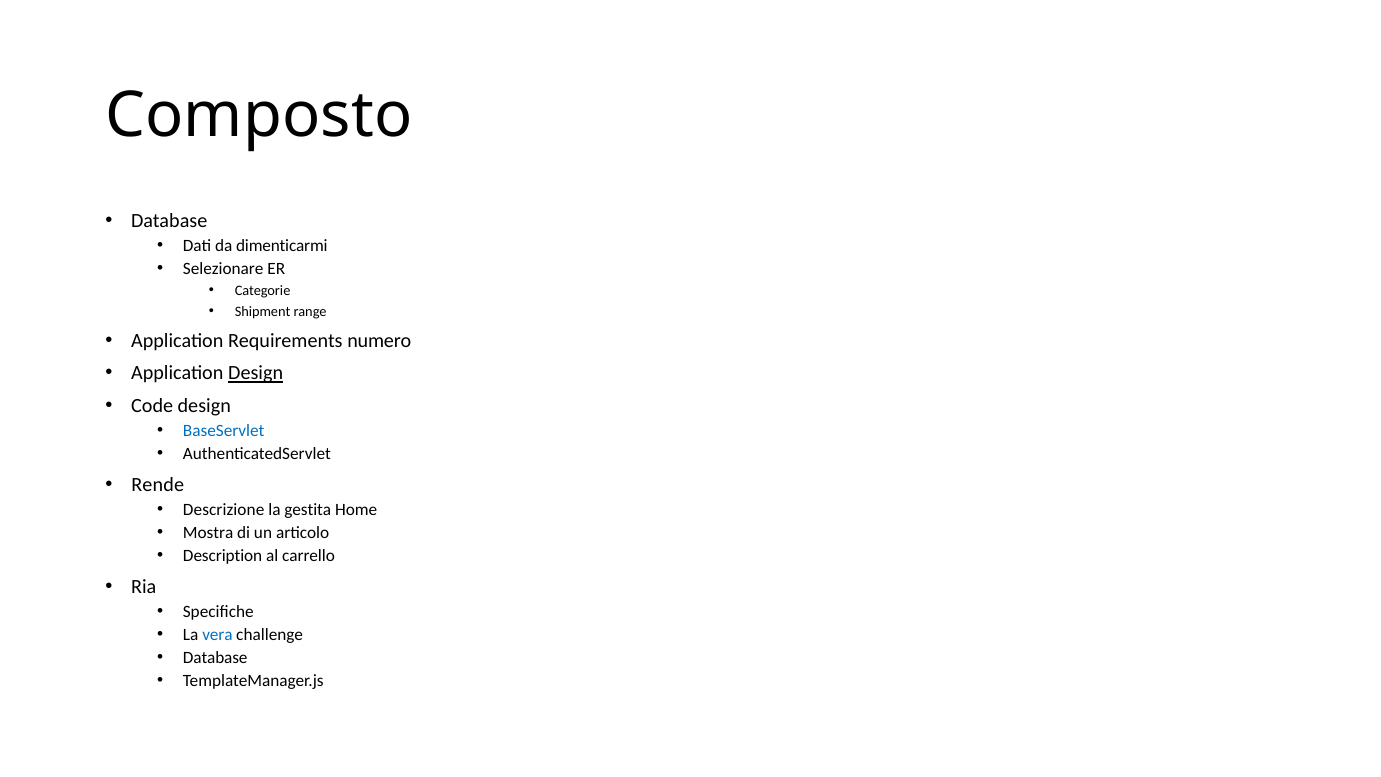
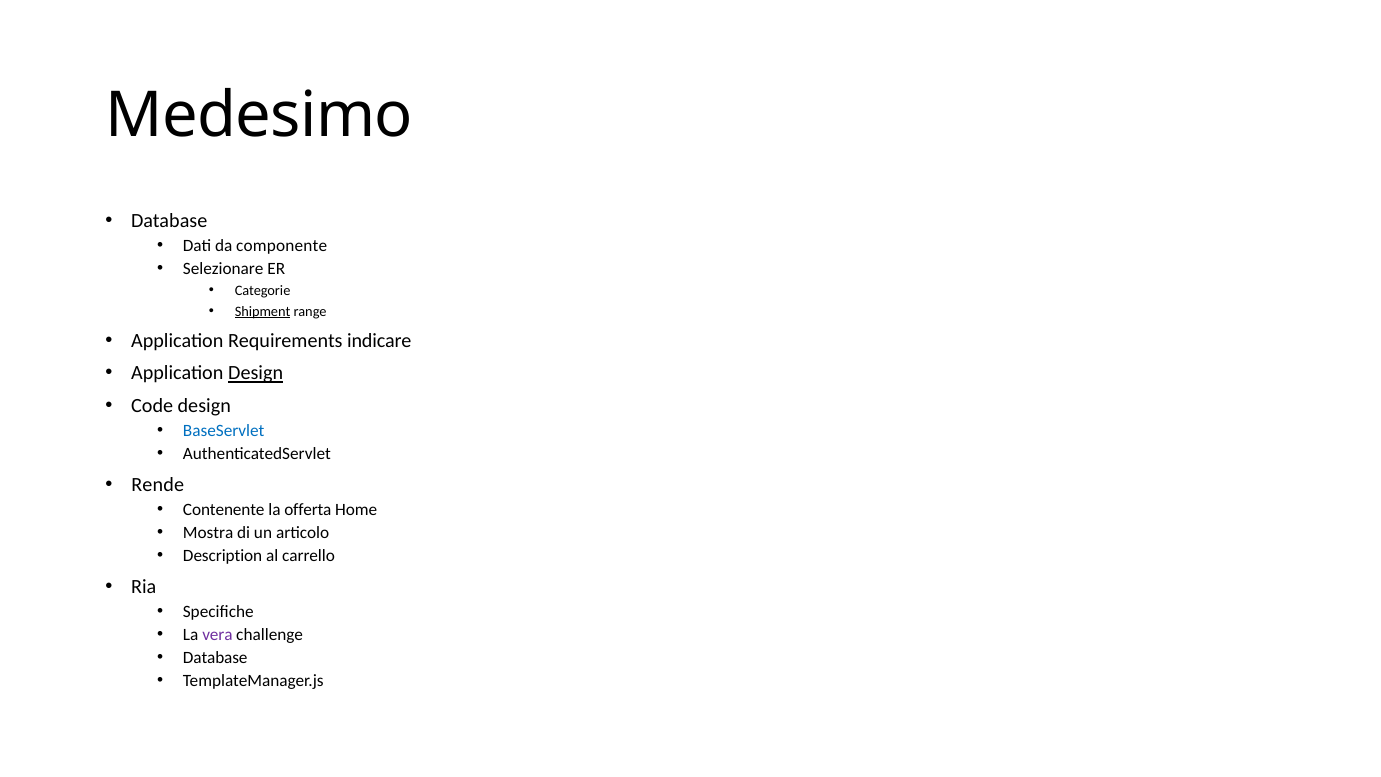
Composto: Composto -> Medesimo
dimenticarmi: dimenticarmi -> componente
Shipment underline: none -> present
numero: numero -> indicare
Descrizione: Descrizione -> Contenente
gestita: gestita -> offerta
vera colour: blue -> purple
